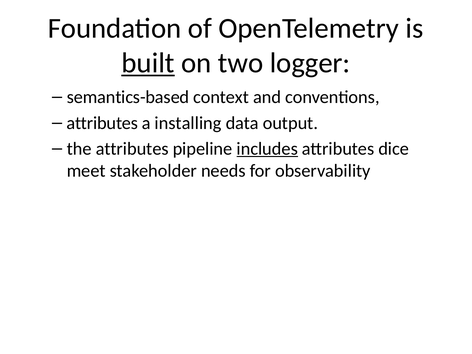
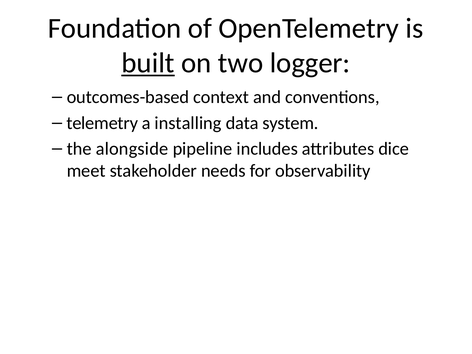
semantics-based: semantics-based -> outcomes-based
attributes at (102, 123): attributes -> telemetry
output: output -> system
the attributes: attributes -> alongside
includes underline: present -> none
